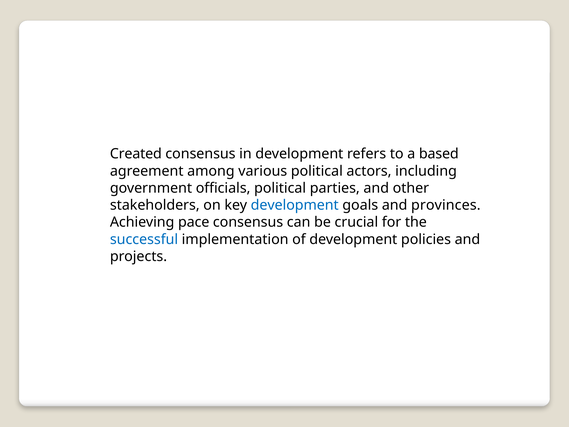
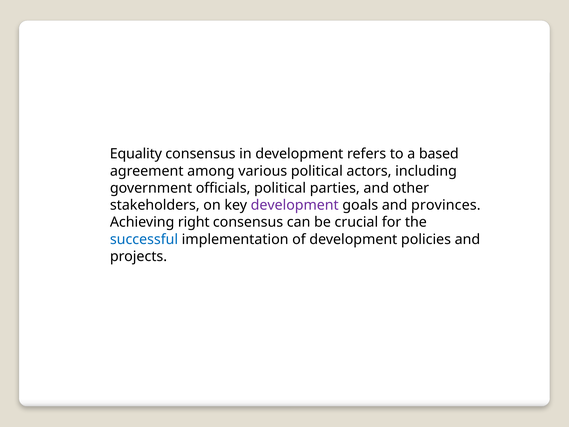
Created: Created -> Equality
development at (295, 205) colour: blue -> purple
pace: pace -> right
